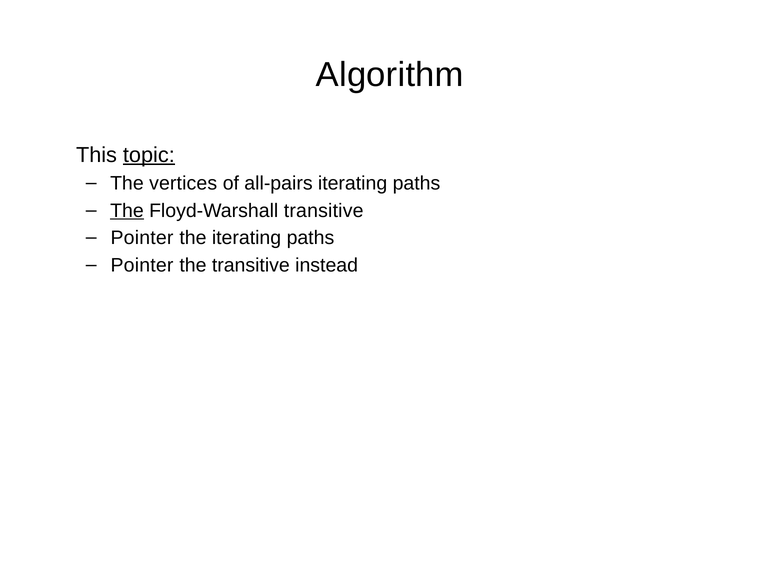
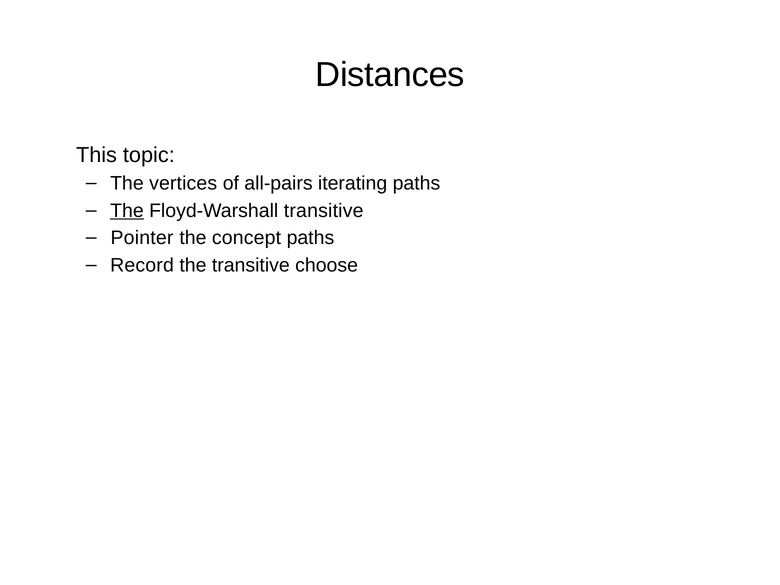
Algorithm: Algorithm -> Distances
topic underline: present -> none
the iterating: iterating -> concept
Pointer at (142, 265): Pointer -> Record
instead: instead -> choose
